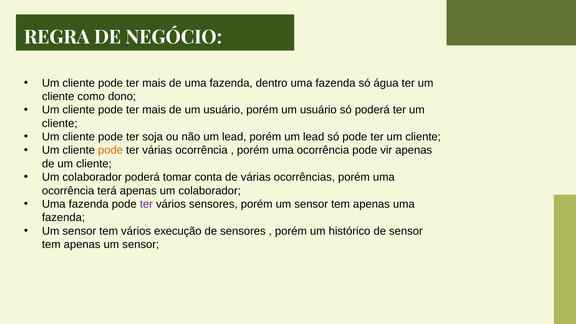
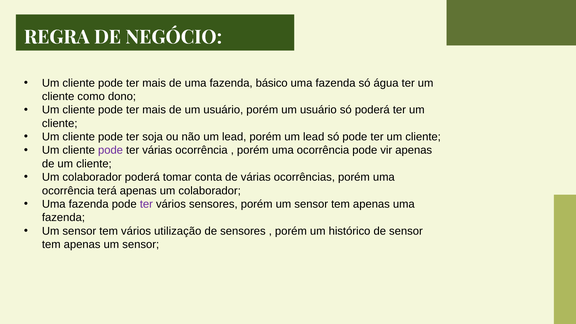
dentro: dentro -> básico
pode at (111, 150) colour: orange -> purple
execução: execução -> utilização
